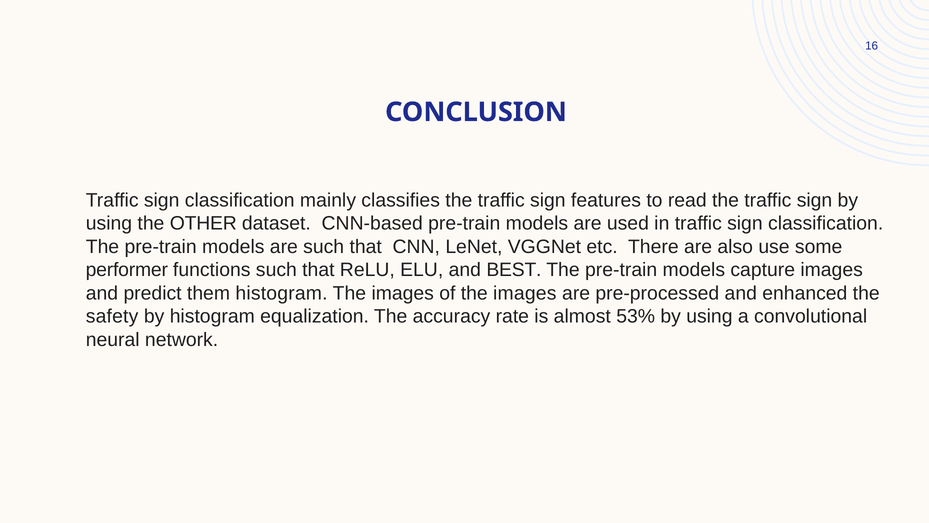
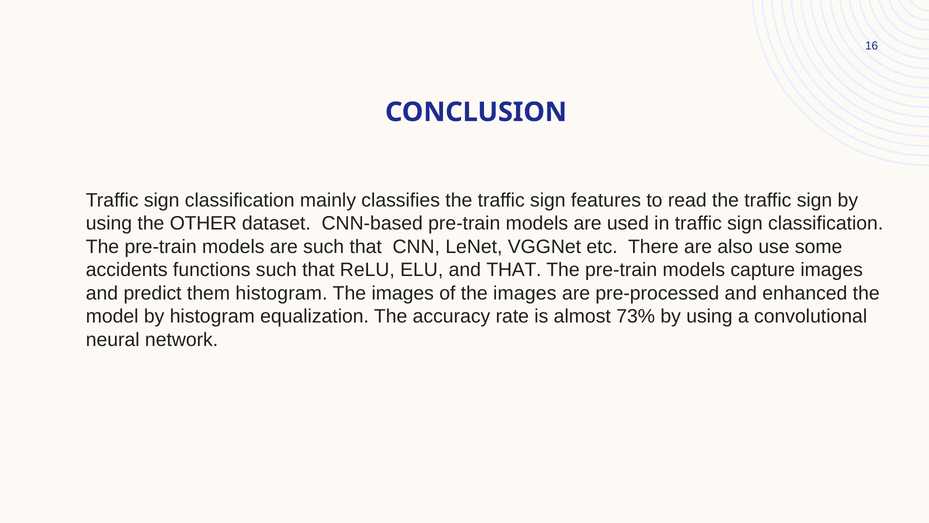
performer: performer -> accidents
and BEST: BEST -> THAT
safety: safety -> model
53%: 53% -> 73%
